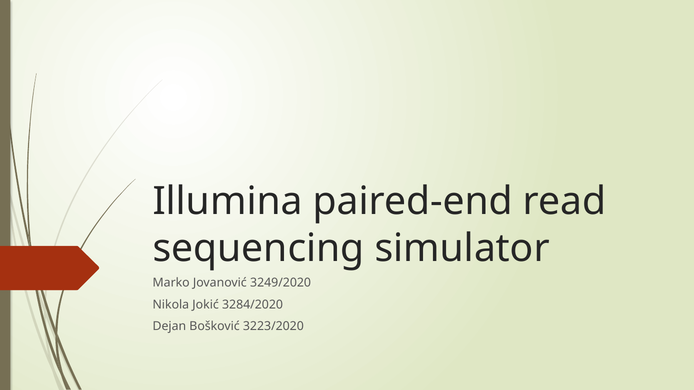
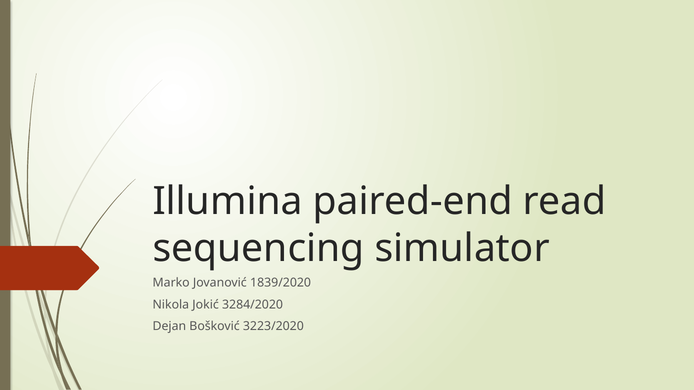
3249/2020: 3249/2020 -> 1839/2020
